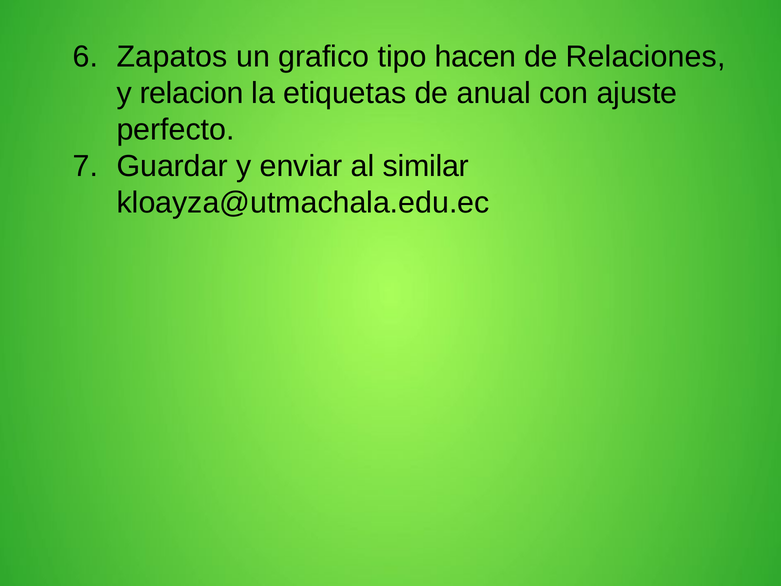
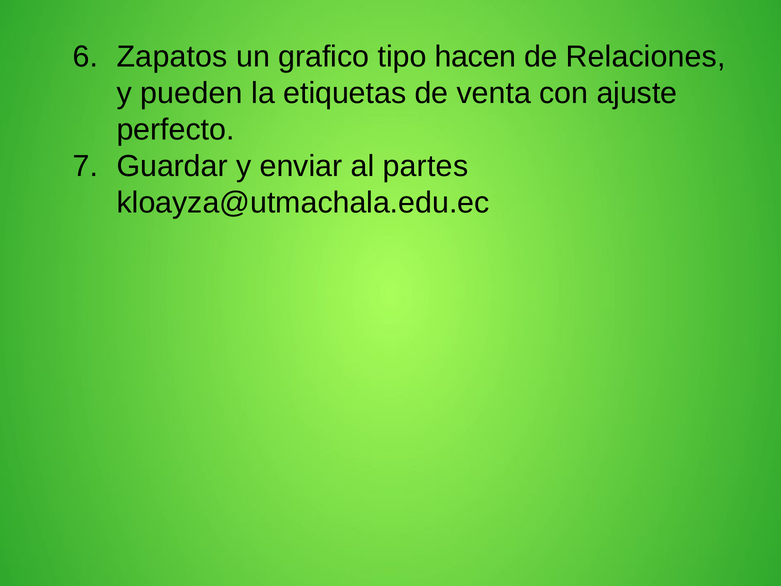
relacion: relacion -> pueden
anual: anual -> venta
similar: similar -> partes
